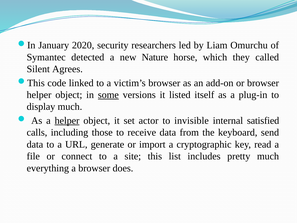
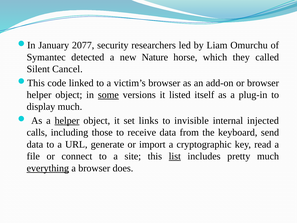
2020: 2020 -> 2077
Agrees: Agrees -> Cancel
actor: actor -> links
satisfied: satisfied -> injected
list underline: none -> present
everything underline: none -> present
